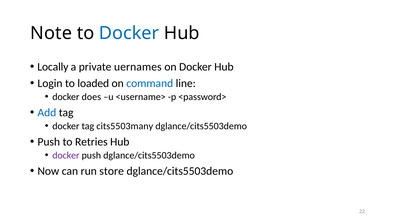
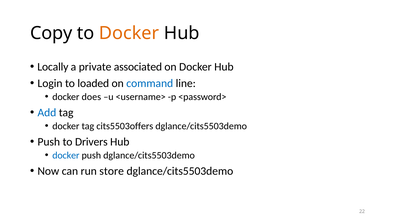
Note: Note -> Copy
Docker at (129, 33) colour: blue -> orange
uernames: uernames -> associated
cits5503many: cits5503many -> cits5503offers
Retries: Retries -> Drivers
docker at (66, 156) colour: purple -> blue
